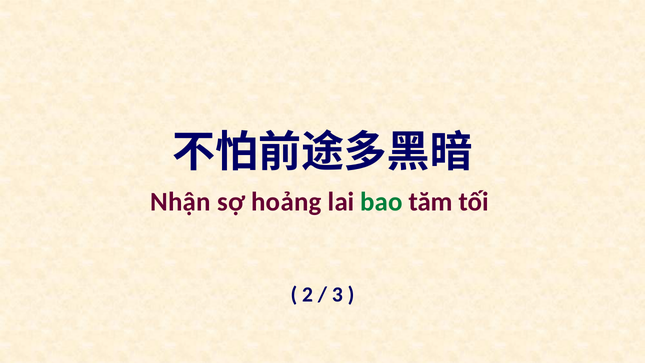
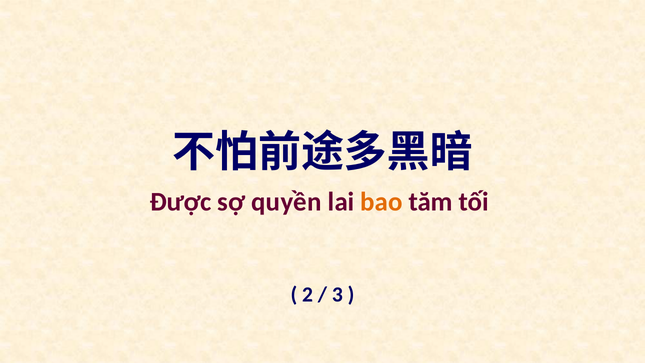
Nhận: Nhận -> Được
hoảng: hoảng -> quyền
bao colour: green -> orange
